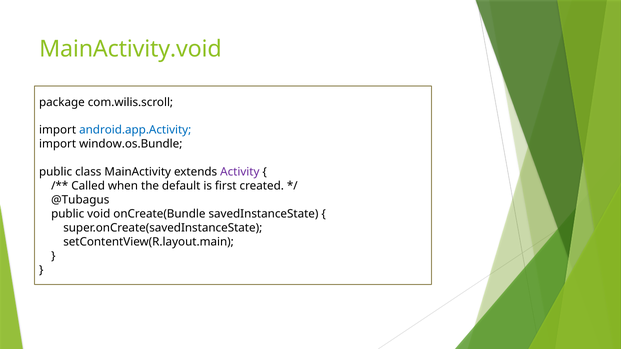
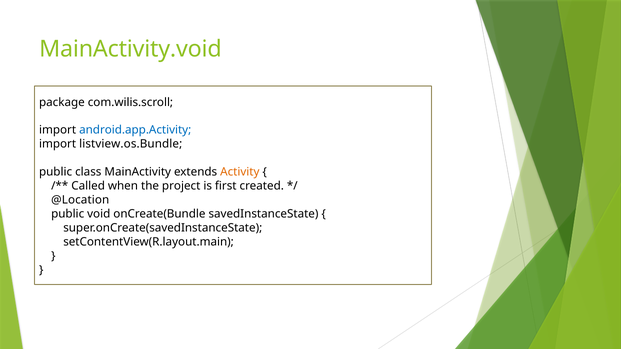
window.os.Bundle: window.os.Bundle -> listview.os.Bundle
Activity colour: purple -> orange
default: default -> project
@Tubagus: @Tubagus -> @Location
